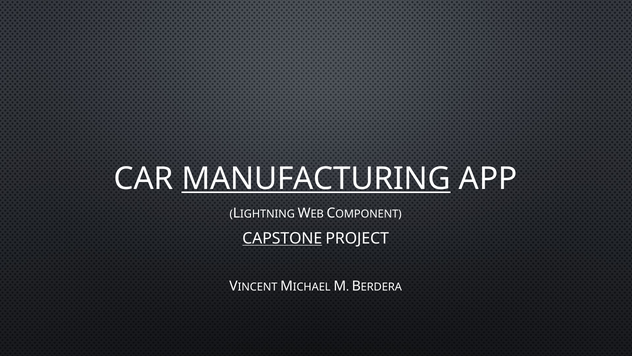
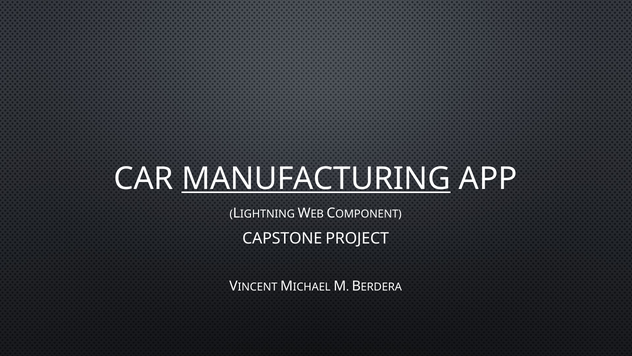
CAPSTONE underline: present -> none
